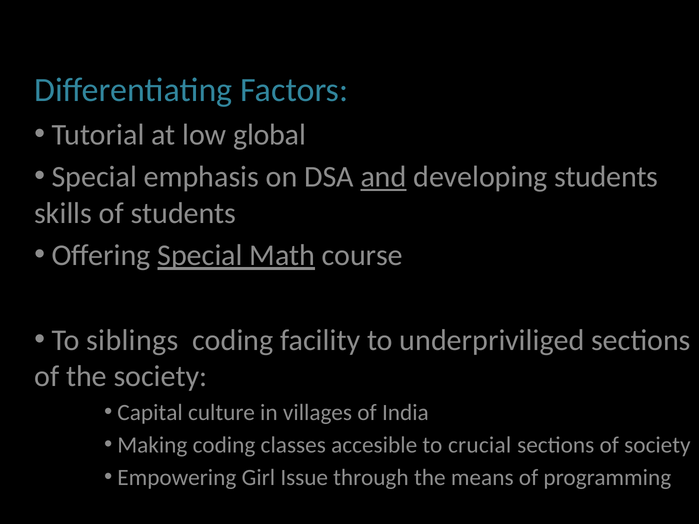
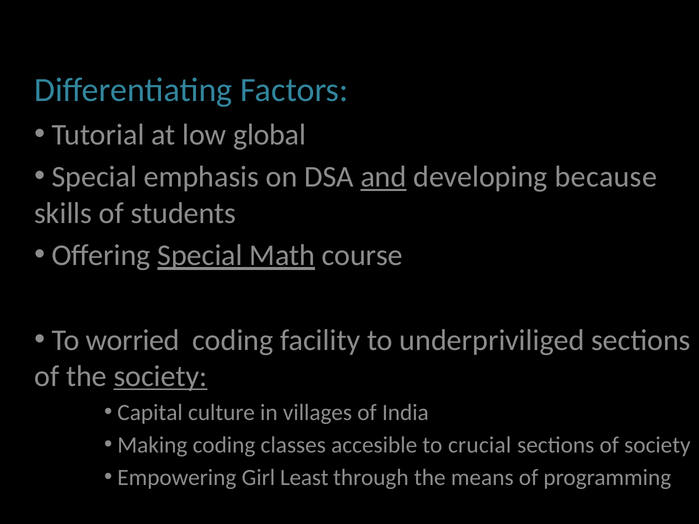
developing students: students -> because
siblings: siblings -> worried
society at (161, 376) underline: none -> present
Issue: Issue -> Least
